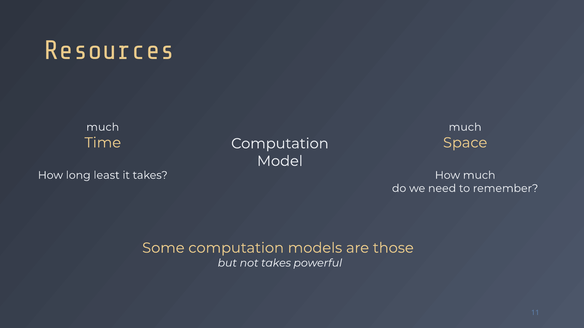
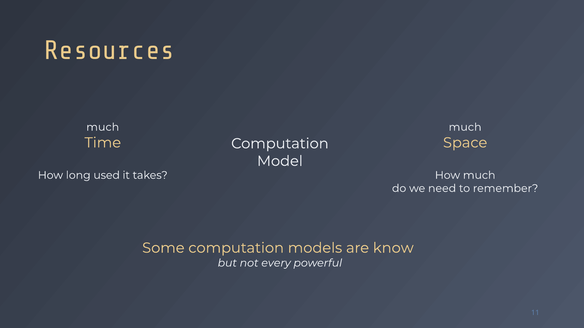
least: least -> used
those: those -> know
not takes: takes -> every
